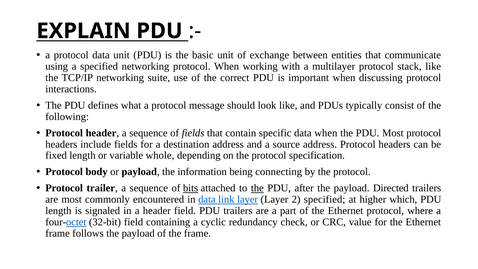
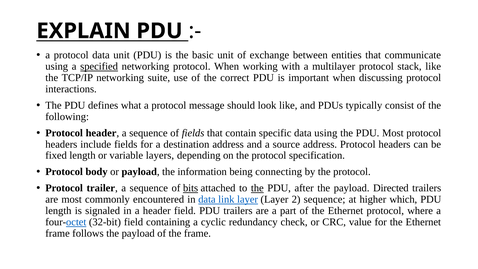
specified at (99, 66) underline: none -> present
data when: when -> using
whole: whole -> layers
2 specified: specified -> sequence
